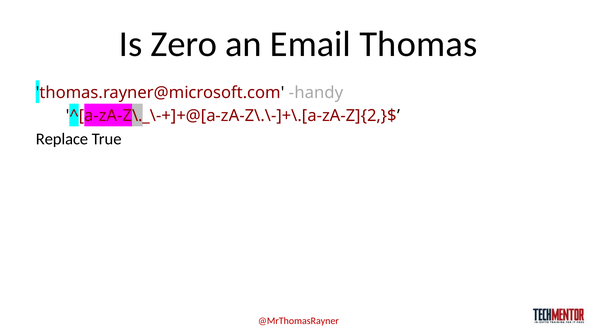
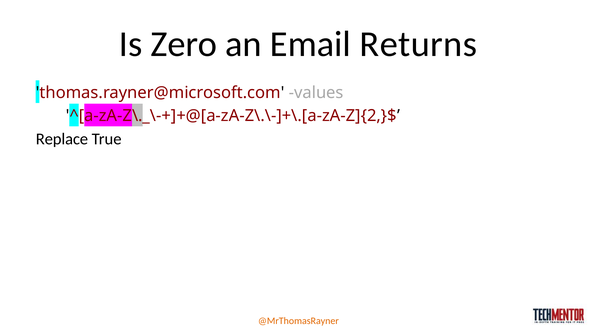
Thomas: Thomas -> Returns
handy: handy -> values
@MrThomasRayner colour: red -> orange
